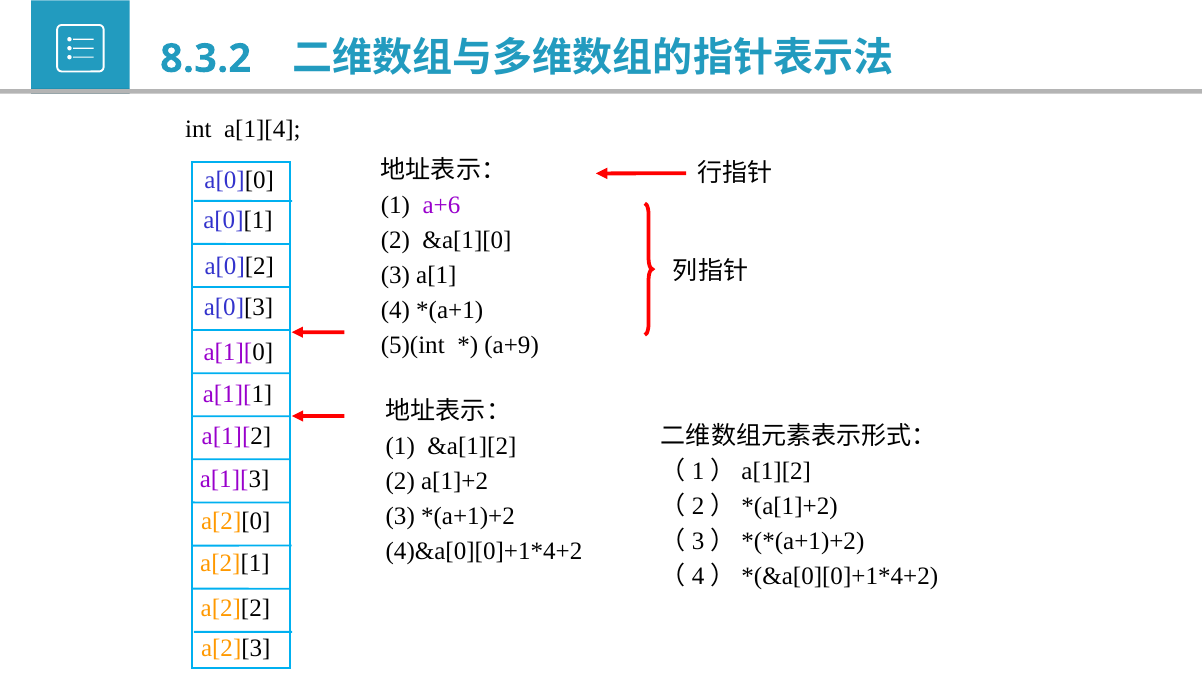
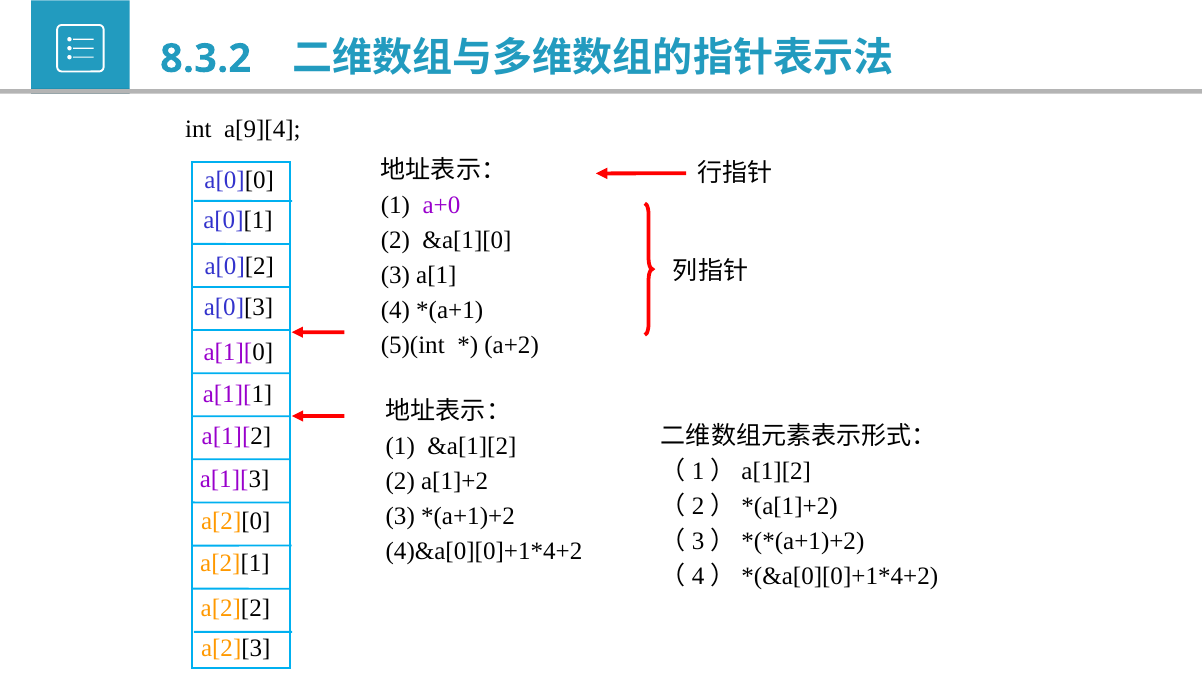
a[1][4: a[1][4 -> a[9][4
a+6: a+6 -> a+0
a+9: a+9 -> a+2
